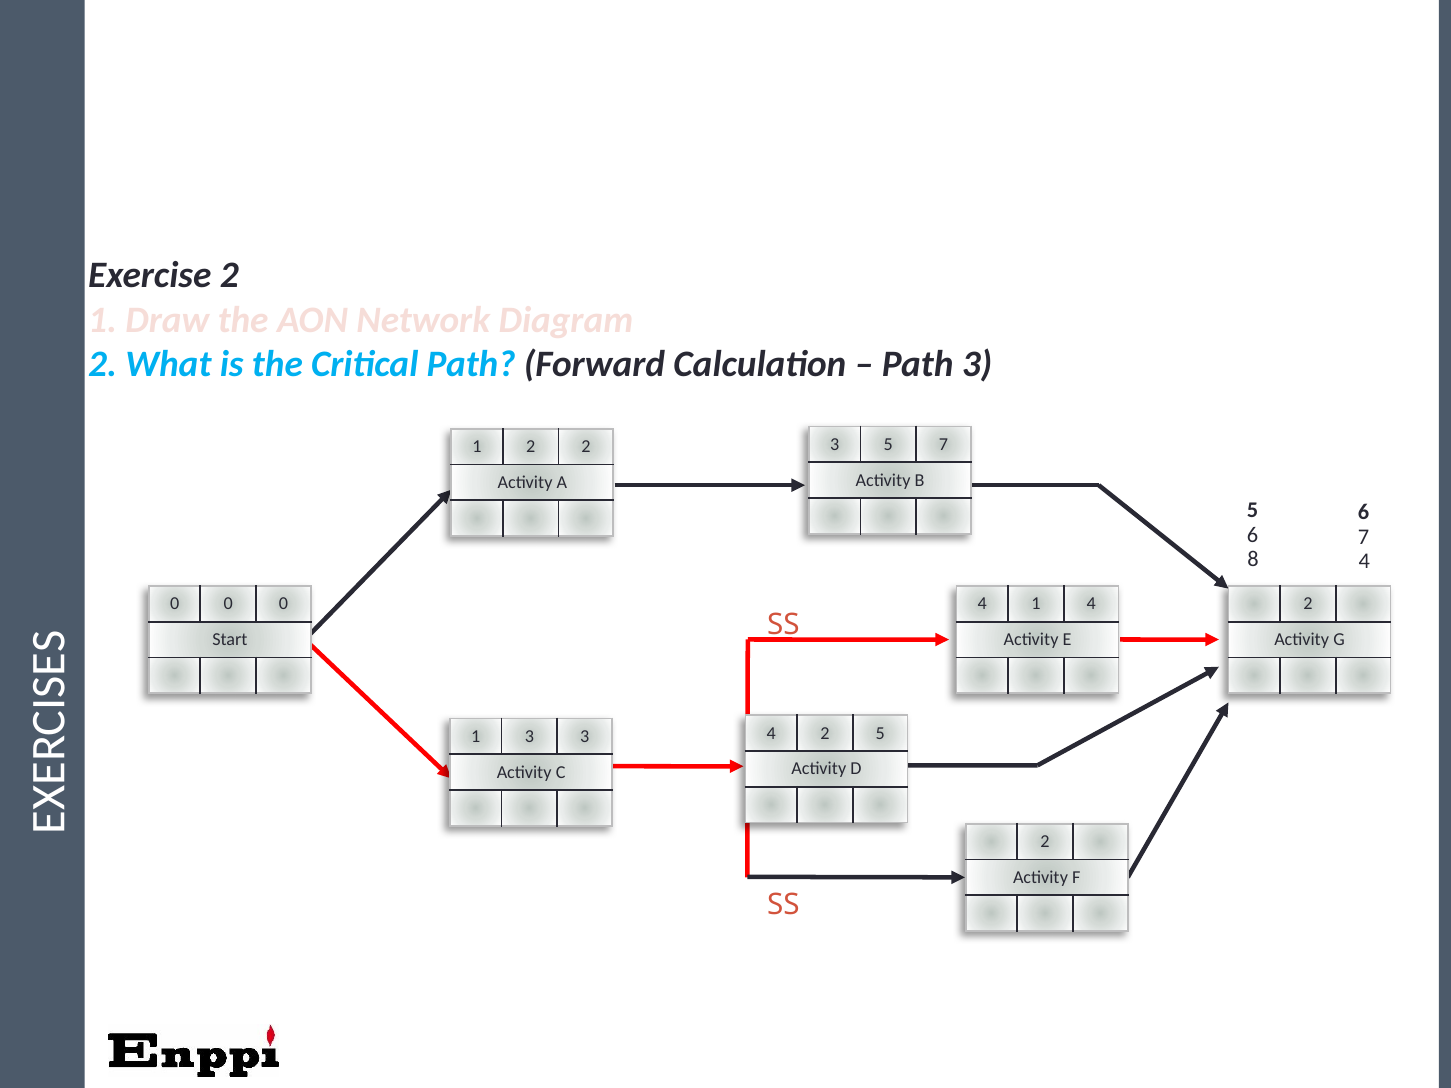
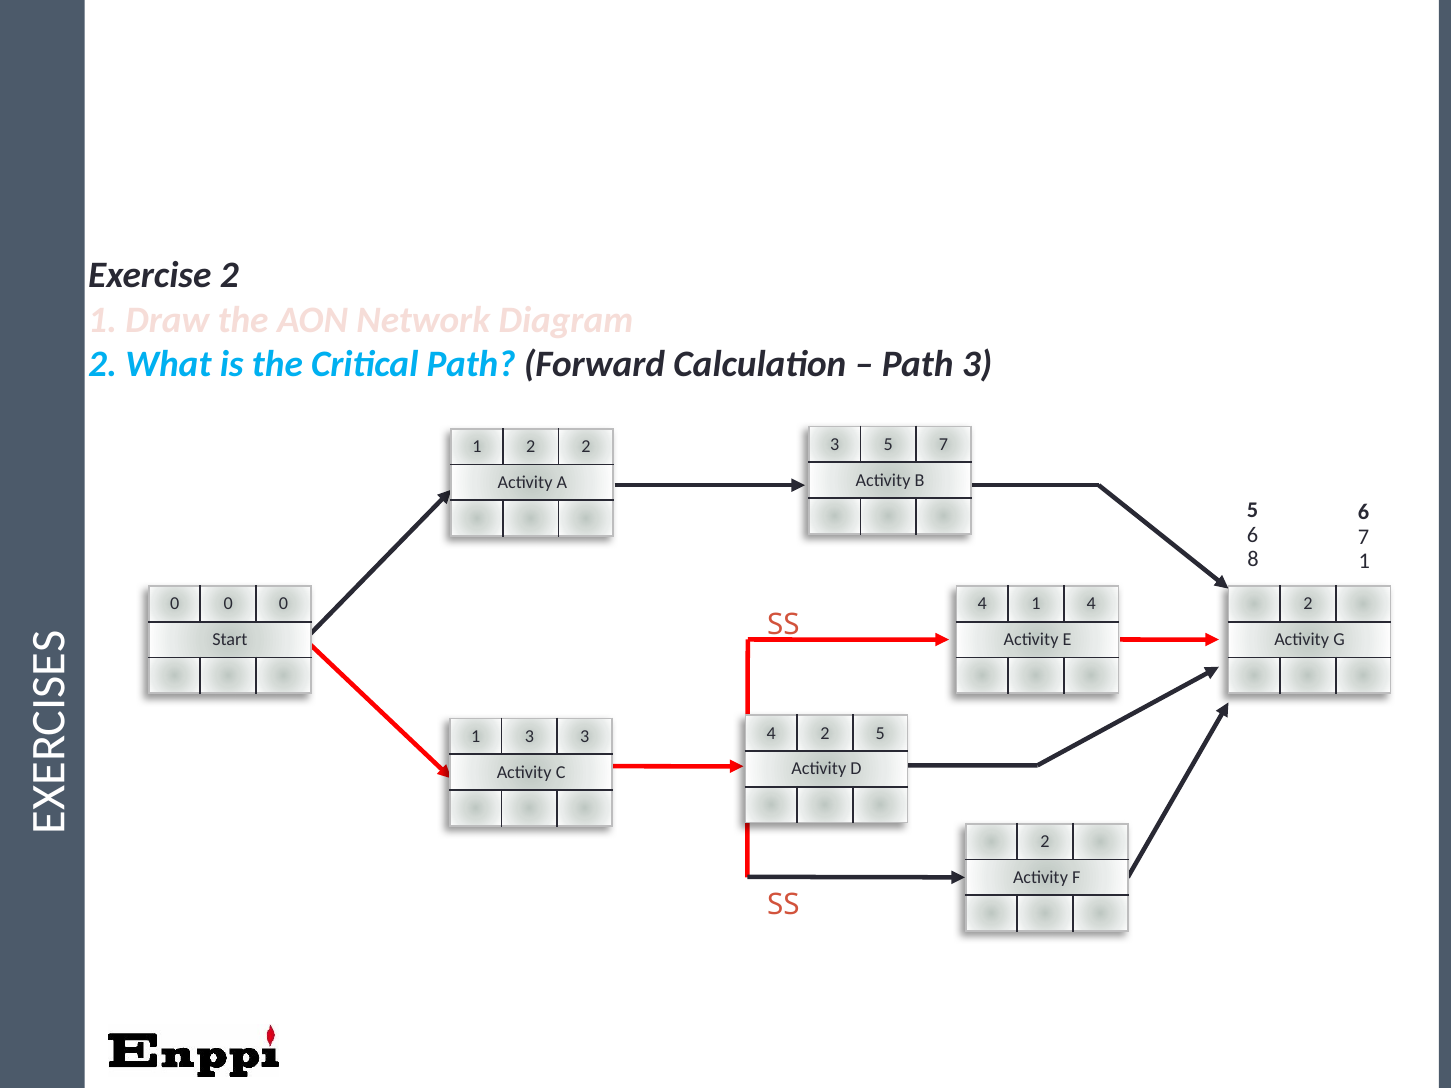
8 4: 4 -> 1
